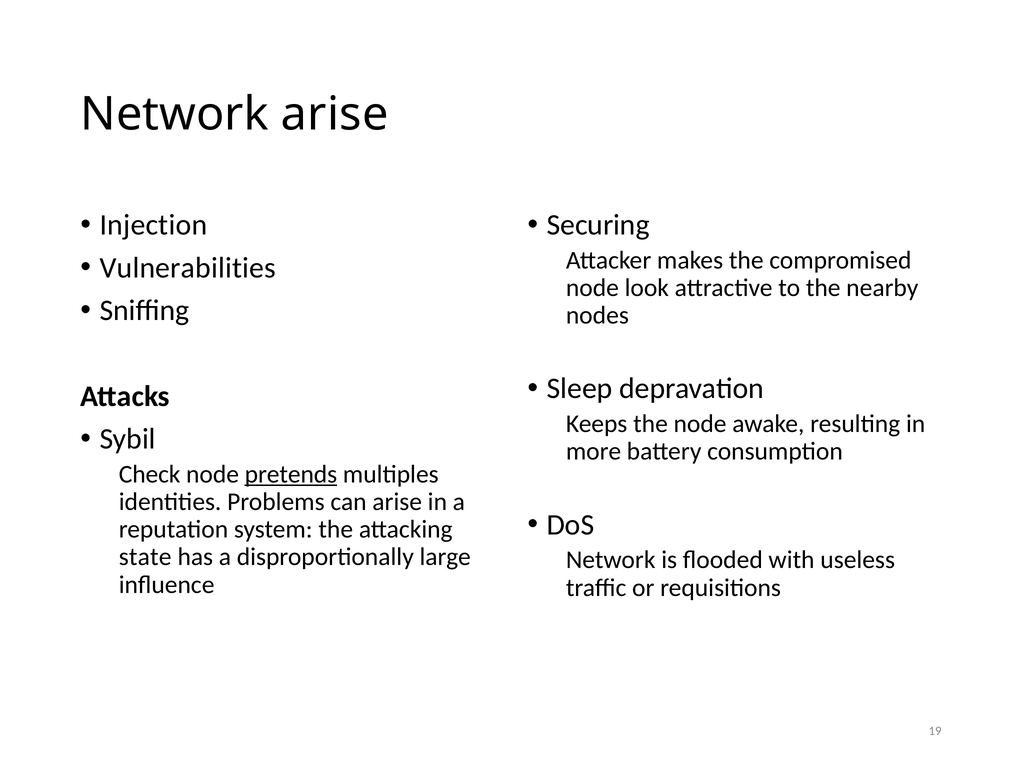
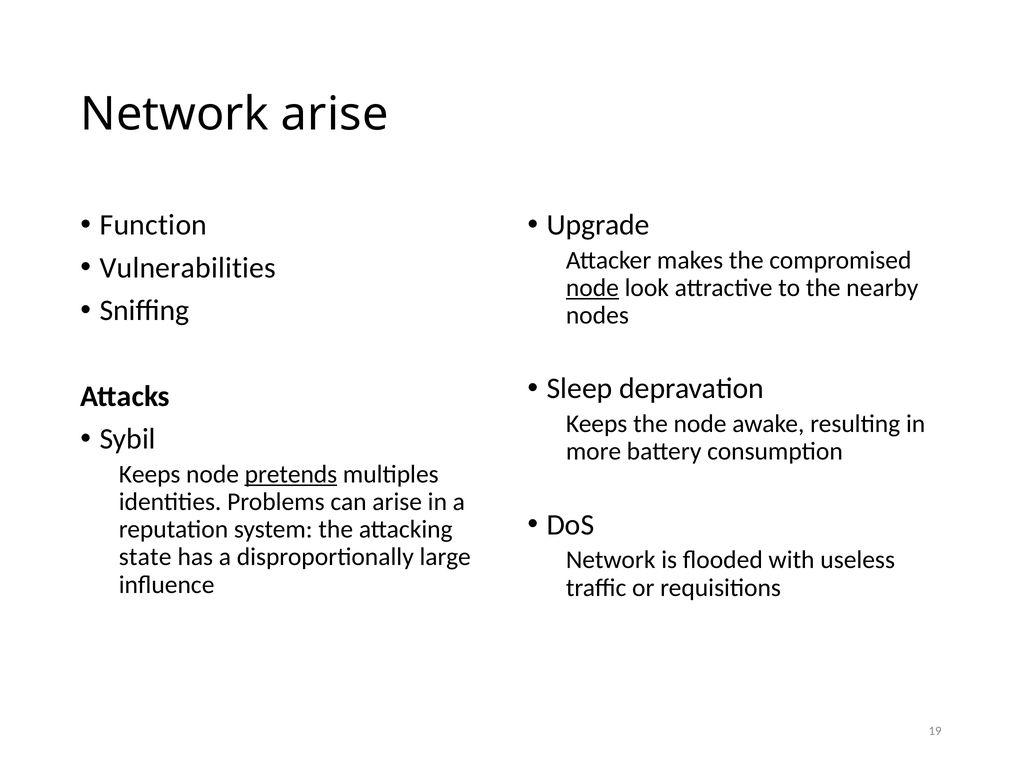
Injection: Injection -> Function
Securing: Securing -> Upgrade
node at (592, 288) underline: none -> present
Check at (150, 475): Check -> Keeps
